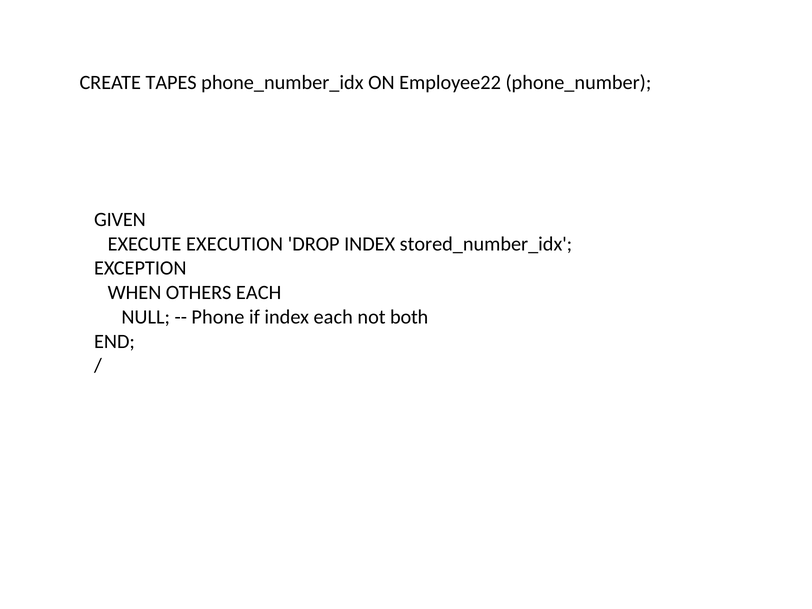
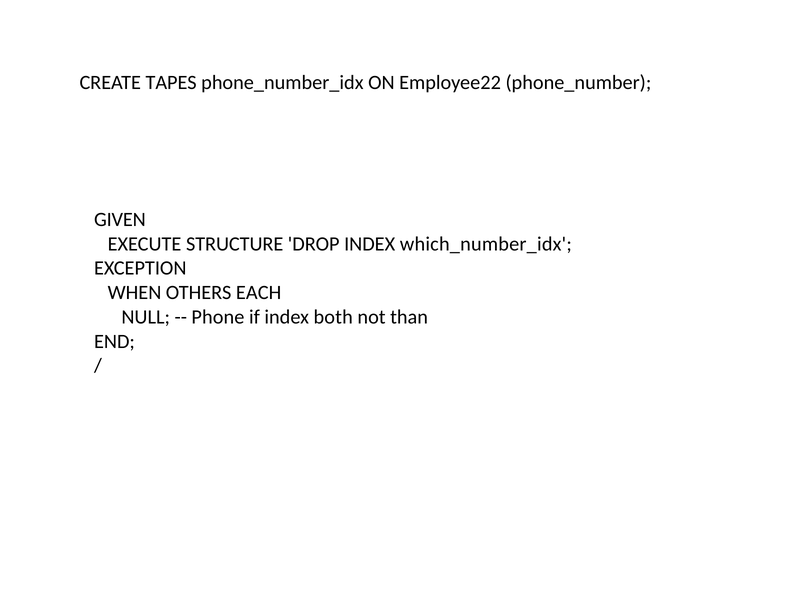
EXECUTION: EXECUTION -> STRUCTURE
stored_number_idx: stored_number_idx -> which_number_idx
index each: each -> both
both: both -> than
